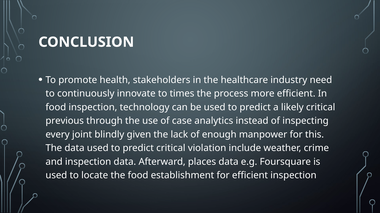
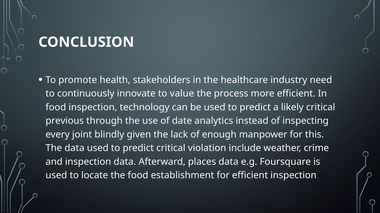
times: times -> value
case: case -> date
